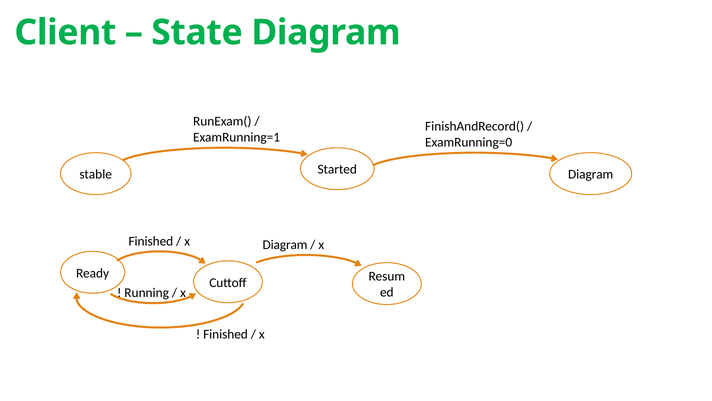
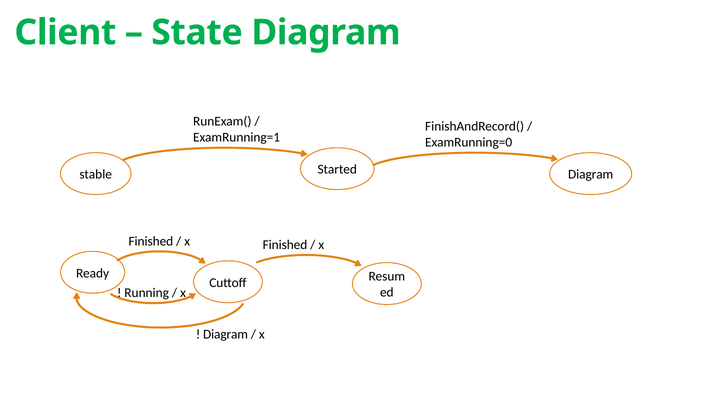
Diagram at (285, 244): Diagram -> Finished
Finished at (225, 334): Finished -> Diagram
